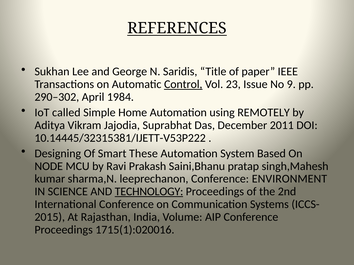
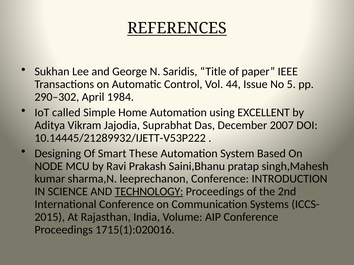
Control underline: present -> none
23: 23 -> 44
9: 9 -> 5
REMOTELY: REMOTELY -> EXCELLENT
2011: 2011 -> 2007
10.14445/32315381/IJETT-V53P222: 10.14445/32315381/IJETT-V53P222 -> 10.14445/21289932/IJETT-V53P222
ENVIRONMENT: ENVIRONMENT -> INTRODUCTION
